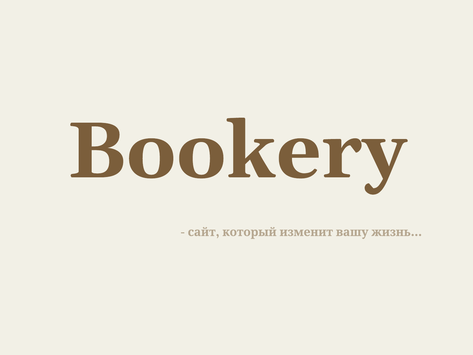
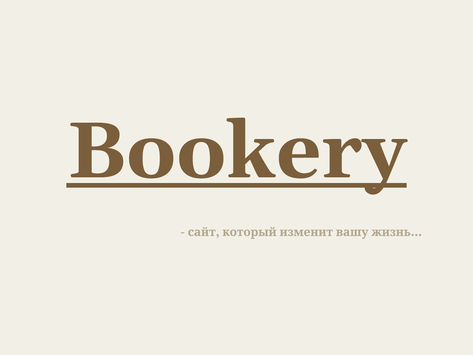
Bookery underline: none -> present
